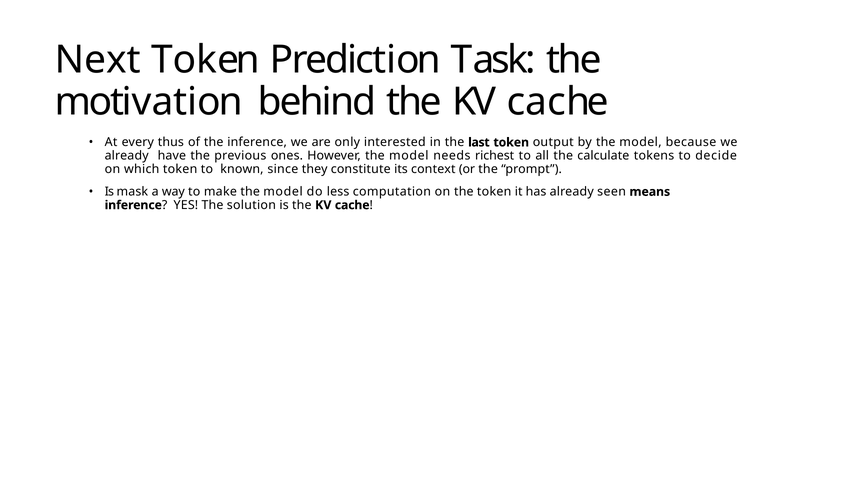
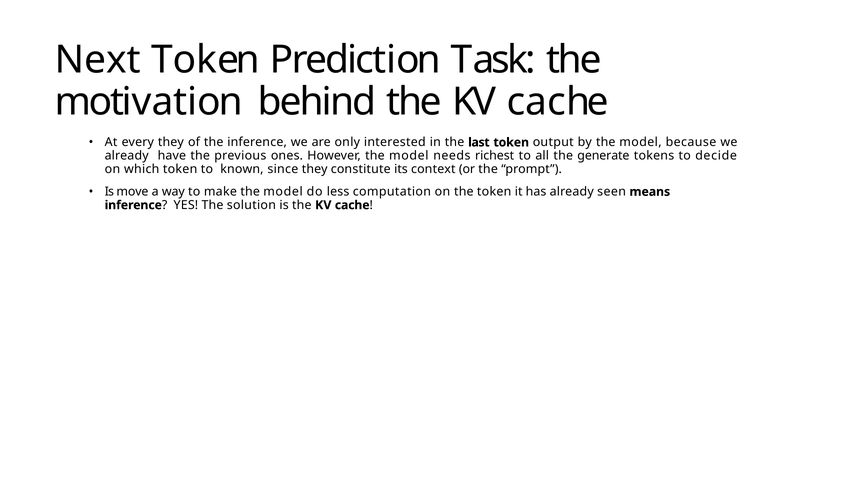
every thus: thus -> they
calculate: calculate -> generate
mask: mask -> move
